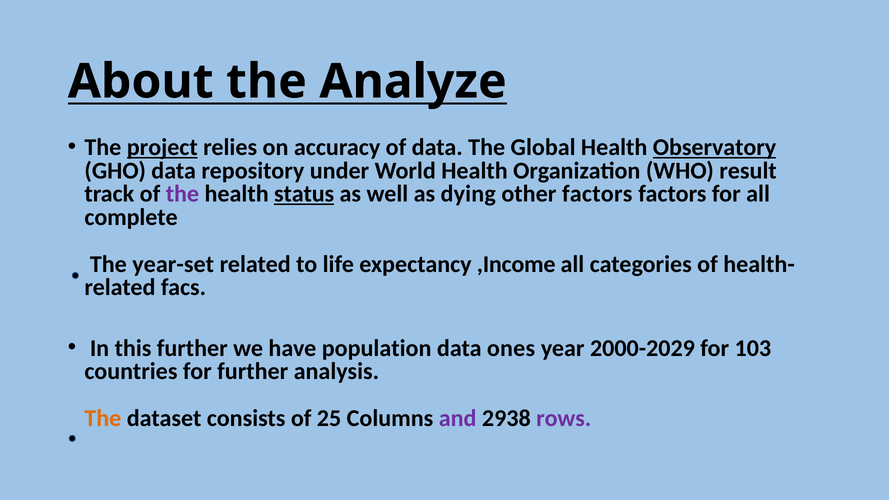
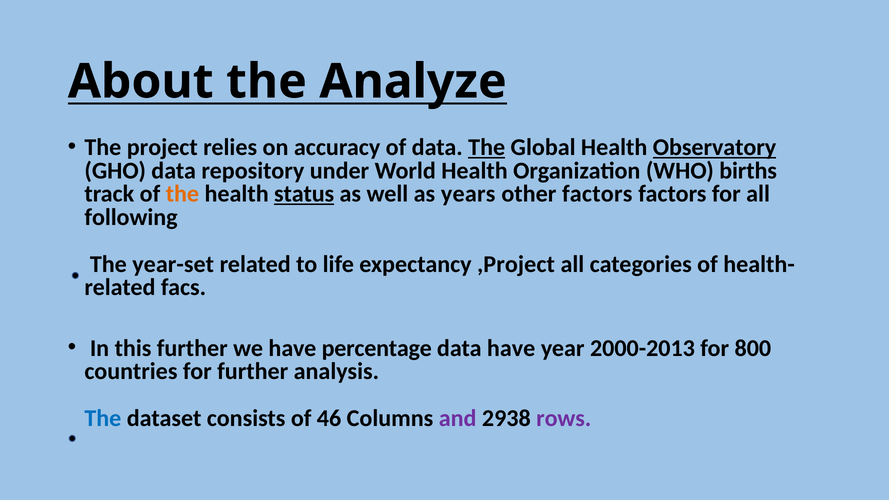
project underline: present -> none
The at (487, 147) underline: none -> present
result: result -> births
the at (182, 194) colour: purple -> orange
dying: dying -> years
complete: complete -> following
,Income: ,Income -> ,Project
population: population -> percentage
data ones: ones -> have
2000-2029: 2000-2029 -> 2000-2013
103: 103 -> 800
The at (103, 418) colour: orange -> blue
25: 25 -> 46
